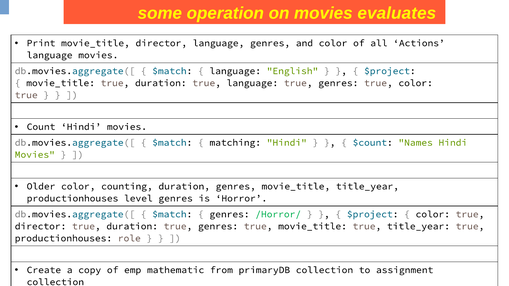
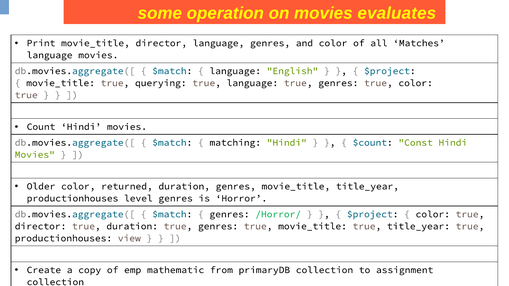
Actions: Actions -> Matches
duration at (161, 83): duration -> querying
Names: Names -> Const
counting: counting -> returned
role: role -> view
